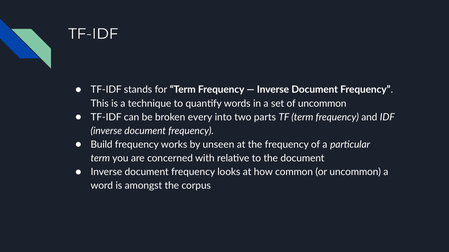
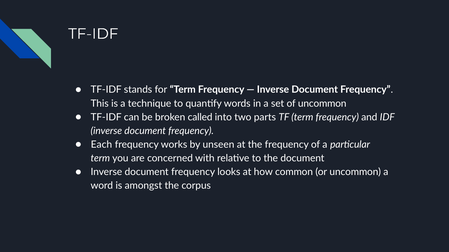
every: every -> called
Build: Build -> Each
